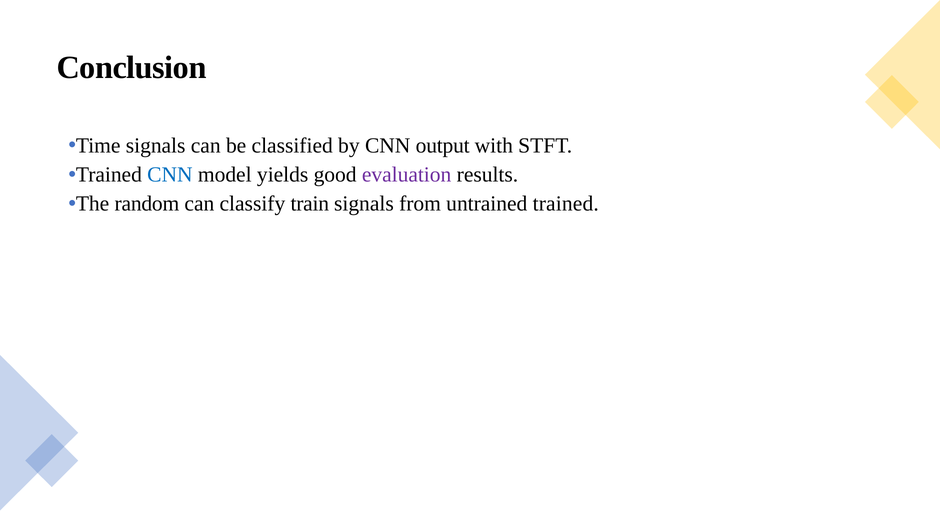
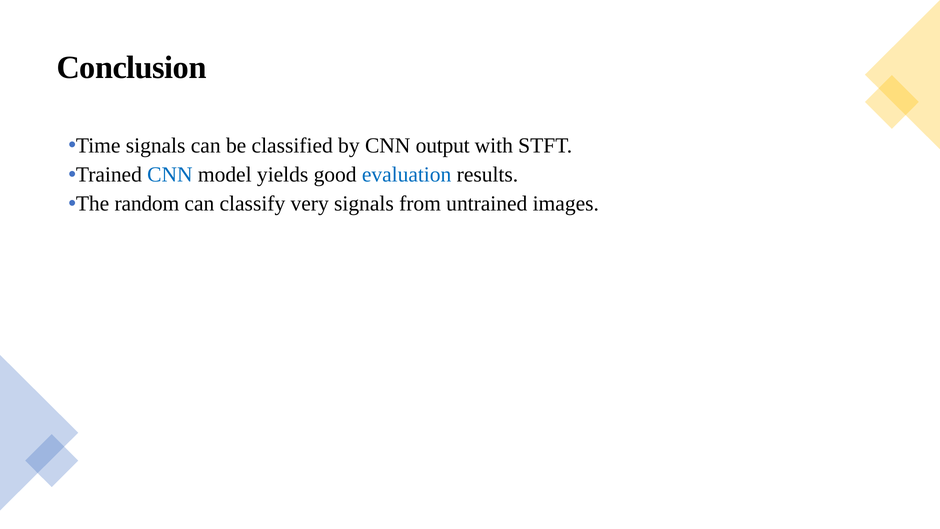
evaluation colour: purple -> blue
train: train -> very
untrained trained: trained -> images
